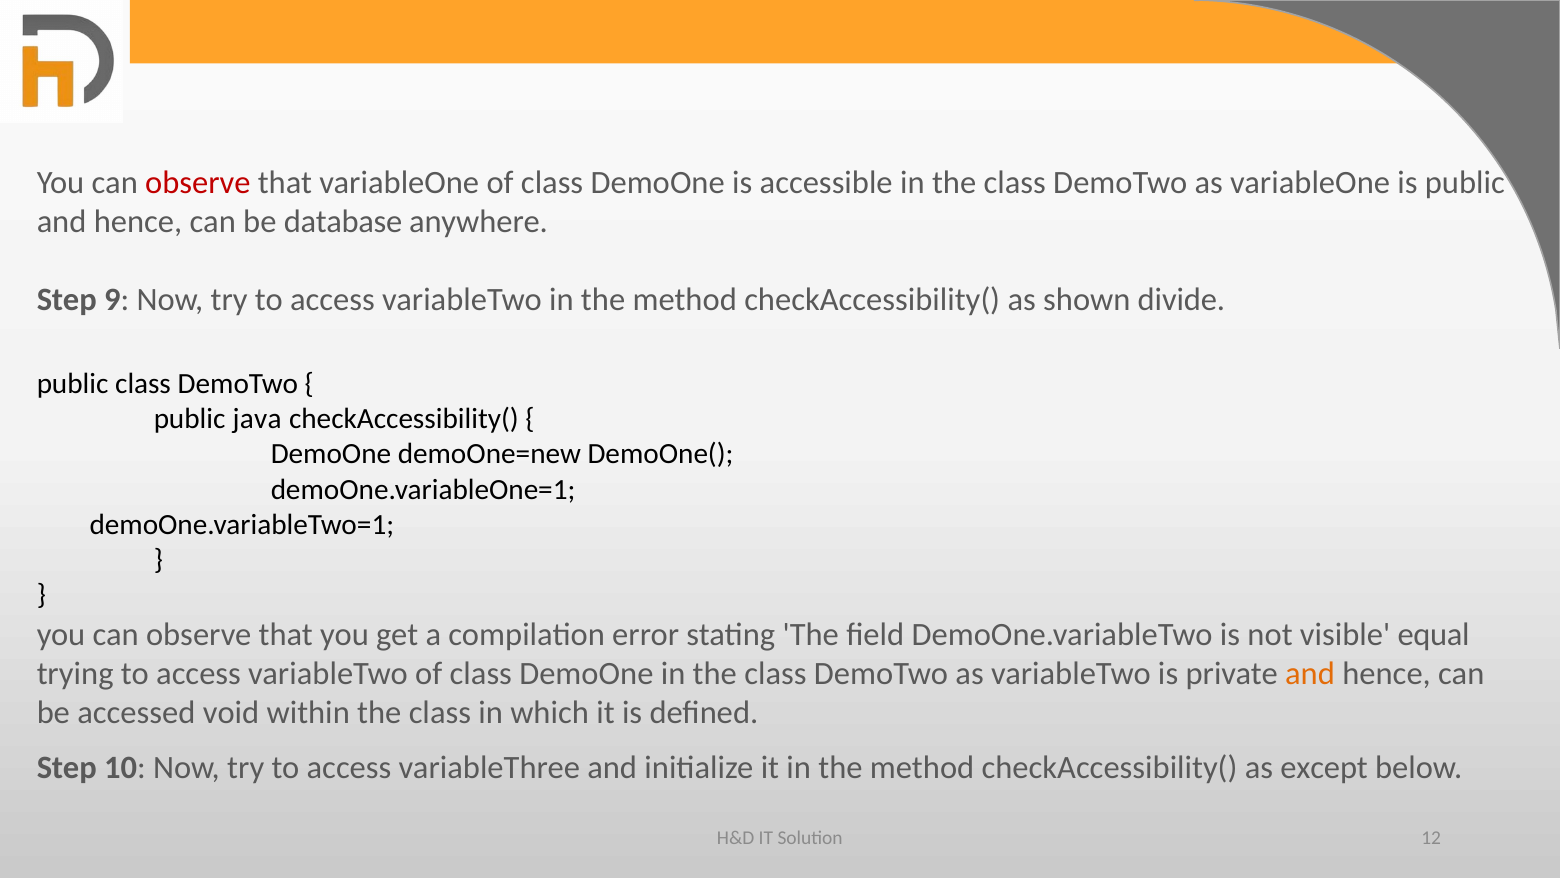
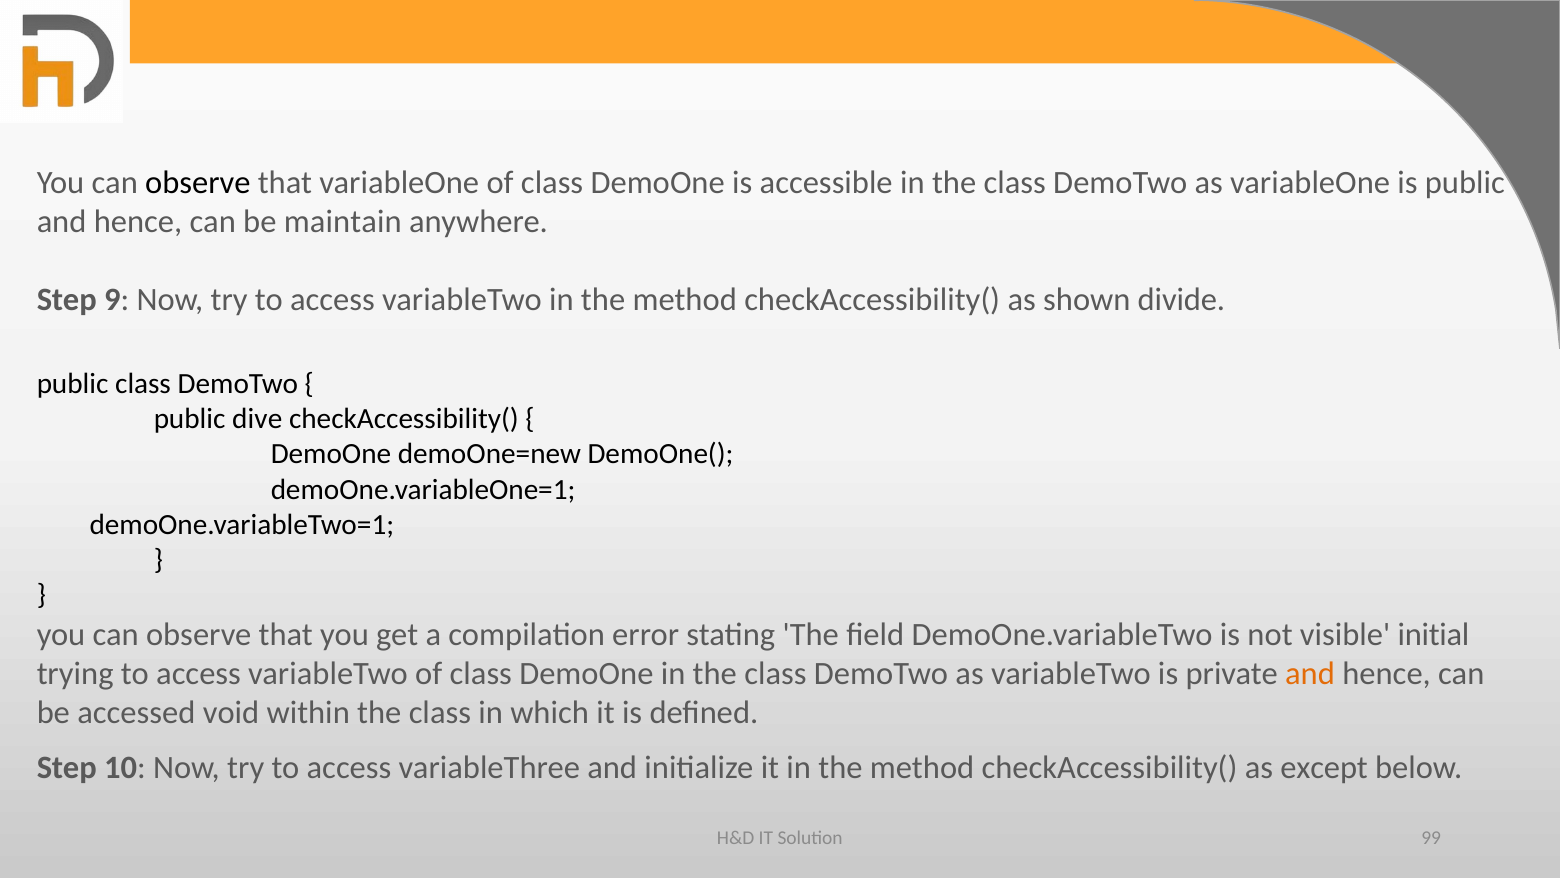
observe at (198, 182) colour: red -> black
database: database -> maintain
java: java -> dive
equal: equal -> initial
12: 12 -> 99
